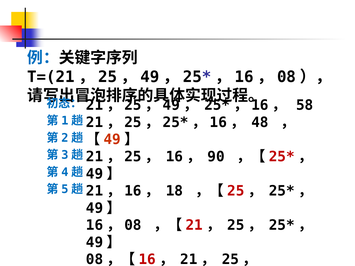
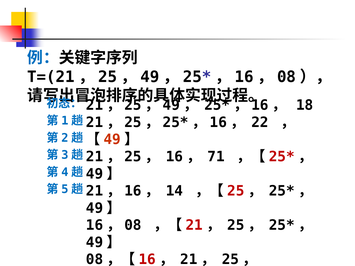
58: 58 -> 18
48: 48 -> 22
90: 90 -> 71
18: 18 -> 14
